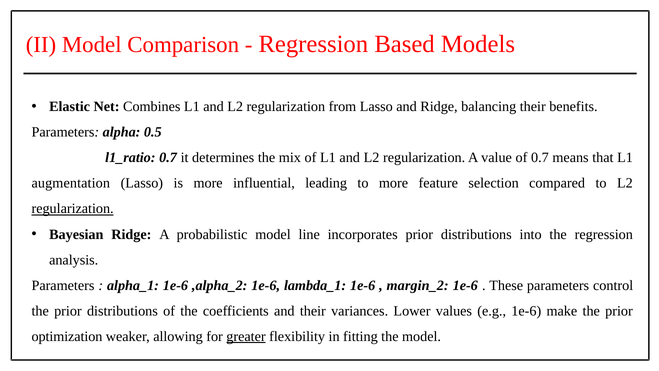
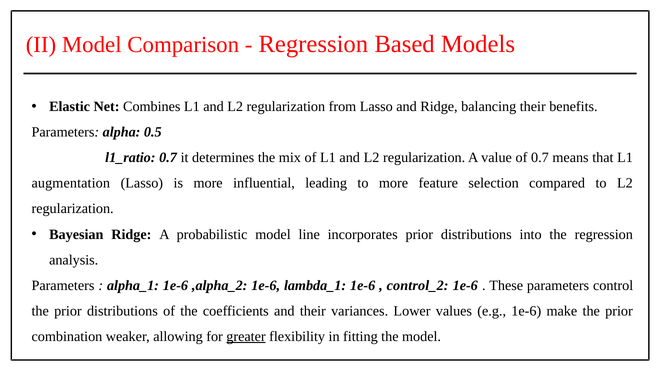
regularization at (73, 209) underline: present -> none
margin_2: margin_2 -> control_2
optimization: optimization -> combination
